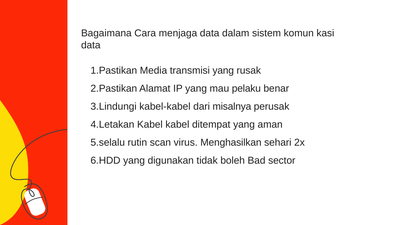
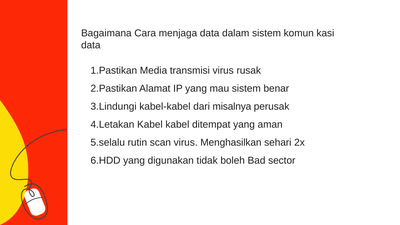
transmisi yang: yang -> virus
mau pelaku: pelaku -> sistem
